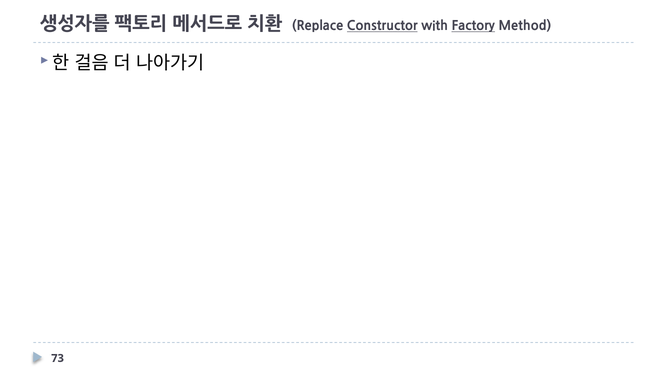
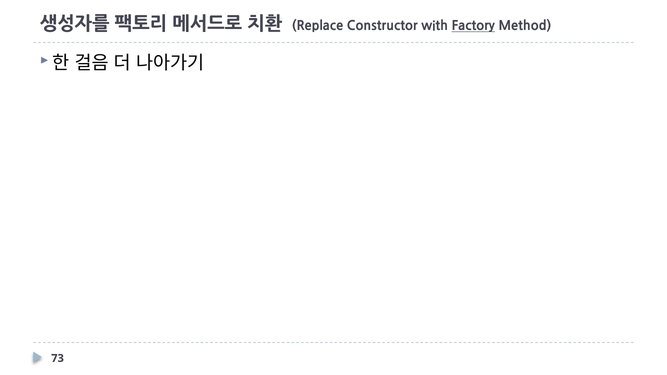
Constructor underline: present -> none
